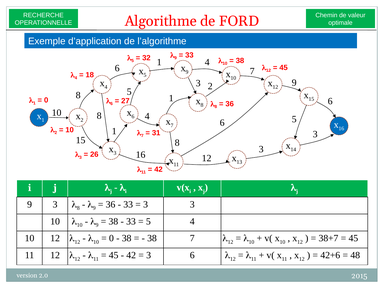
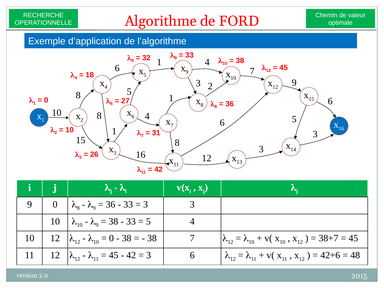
9 3: 3 -> 0
